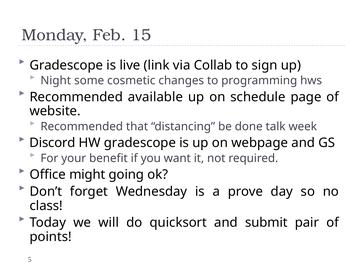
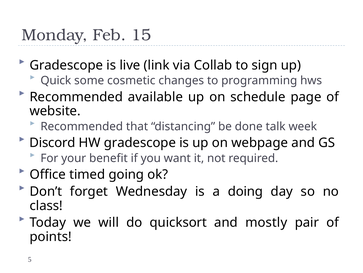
Night: Night -> Quick
might: might -> timed
prove: prove -> doing
submit: submit -> mostly
